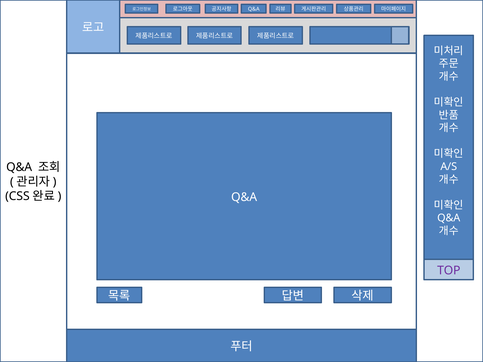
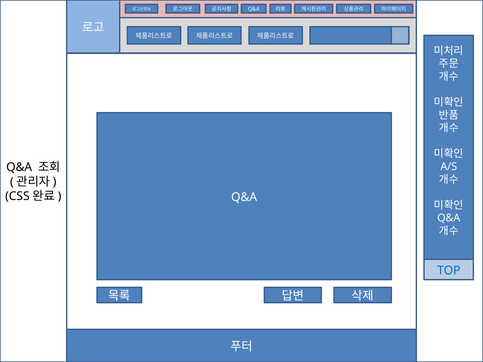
TOP colour: purple -> blue
